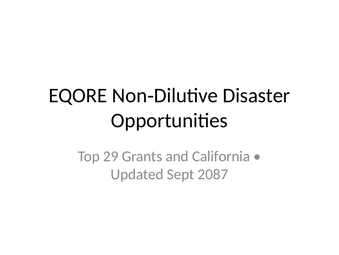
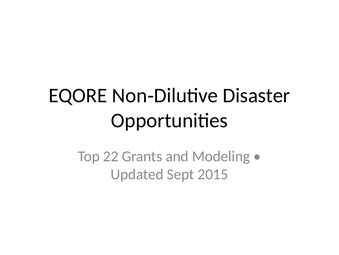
29: 29 -> 22
California: California -> Modeling
2087: 2087 -> 2015
